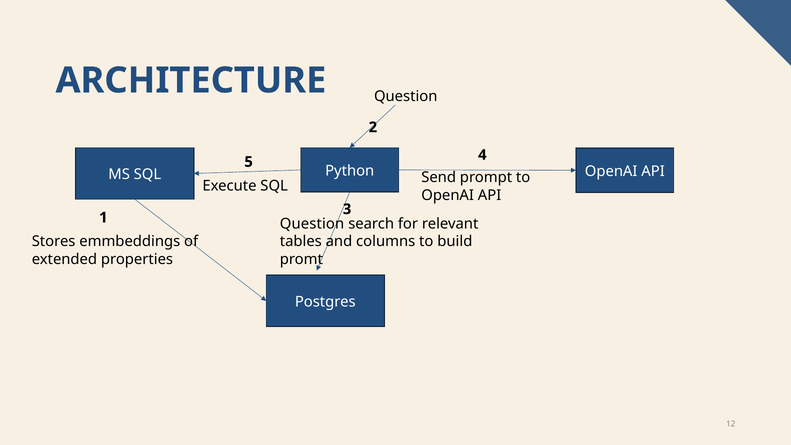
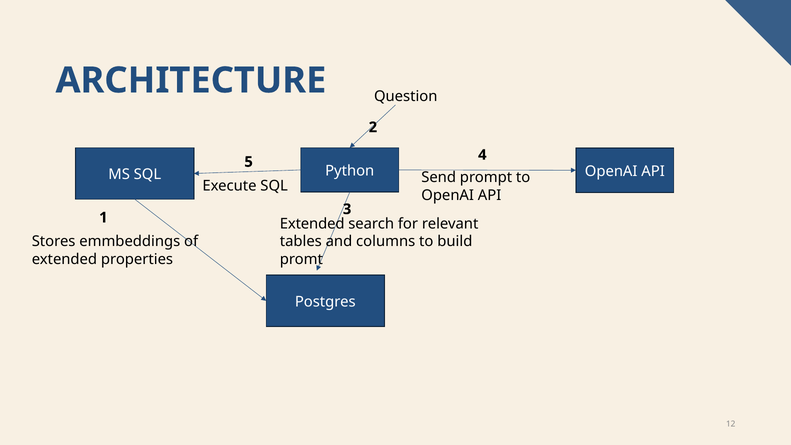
Question at (312, 224): Question -> Extended
